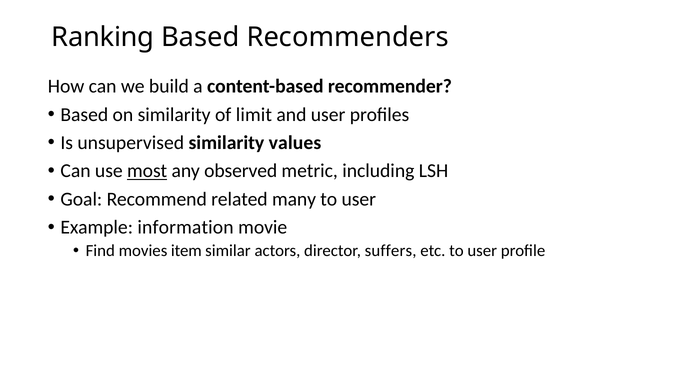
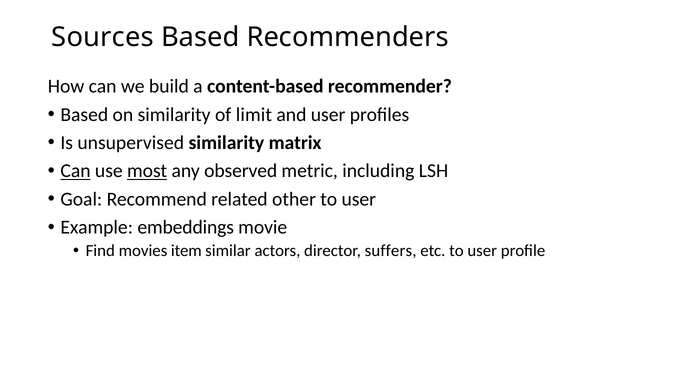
Ranking: Ranking -> Sources
values: values -> matrix
Can at (76, 171) underline: none -> present
many: many -> other
information: information -> embeddings
